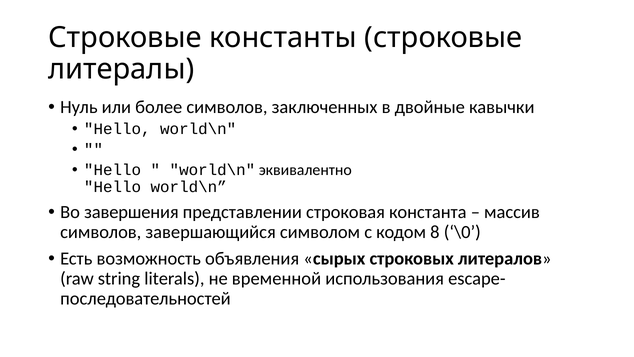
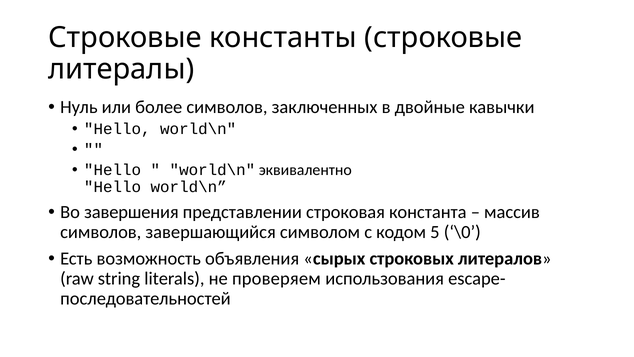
8: 8 -> 5
временной: временной -> проверяем
